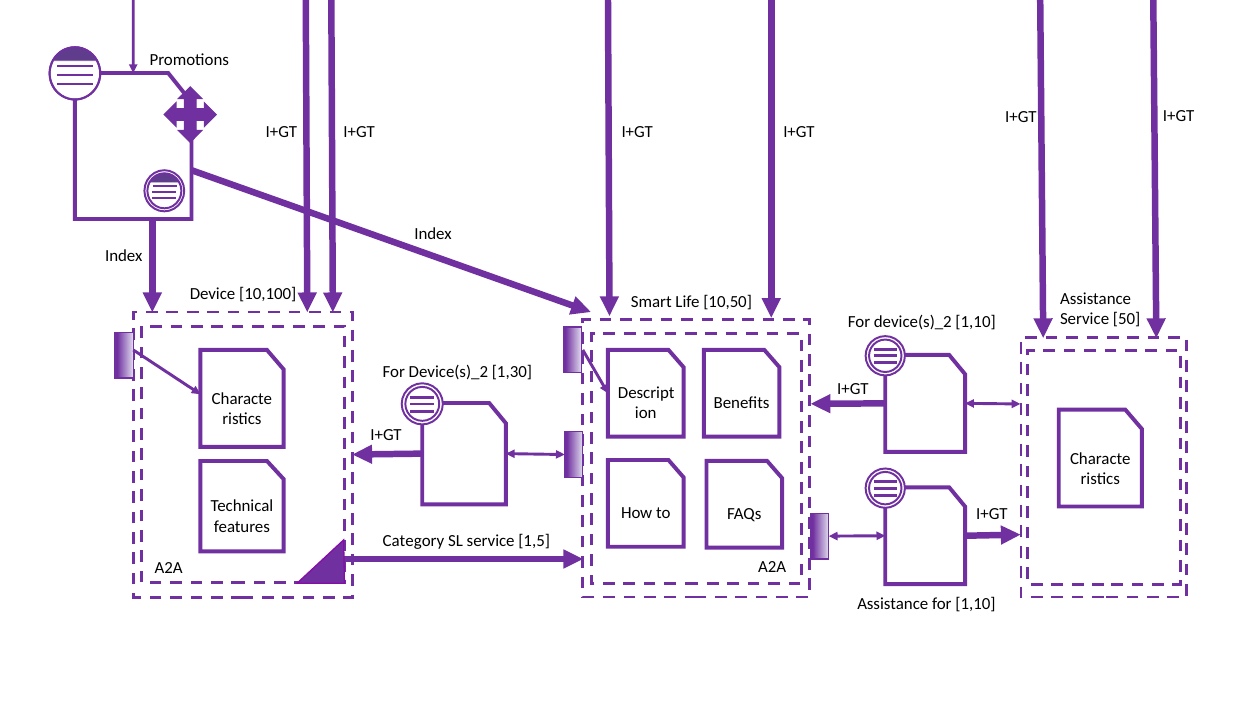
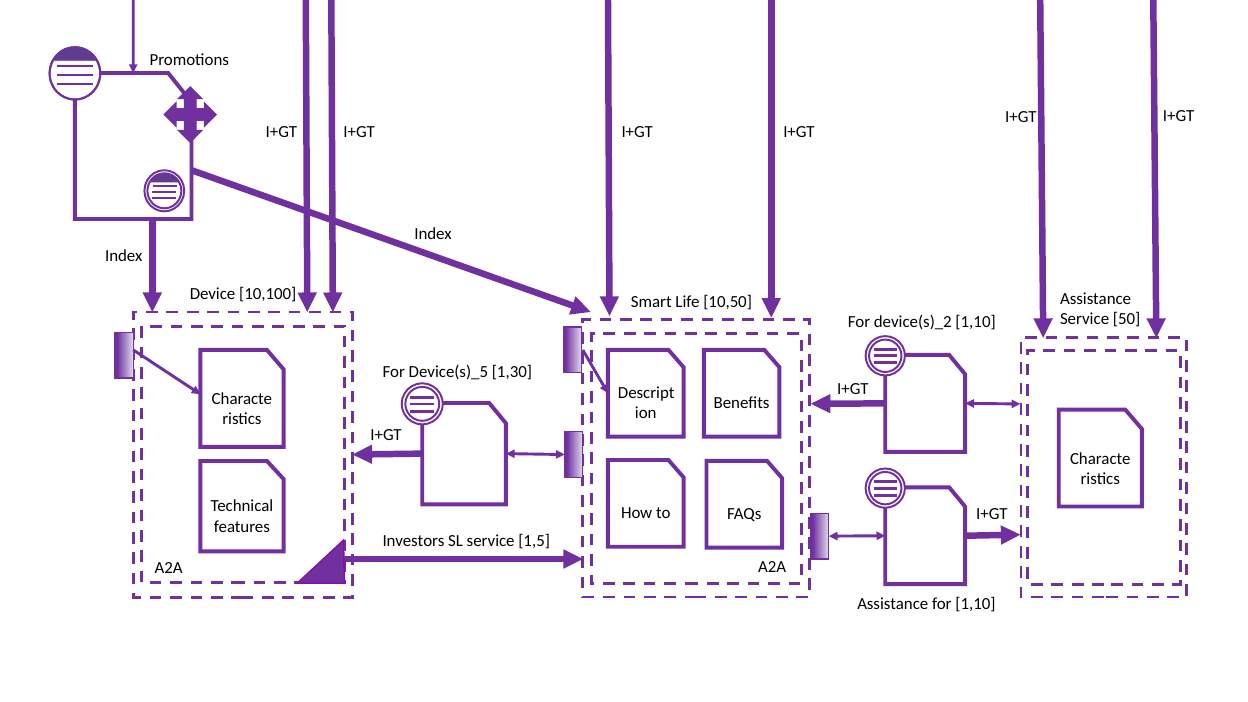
Device(s)_2 at (448, 372): Device(s)_2 -> Device(s)_5
Category: Category -> Investors
